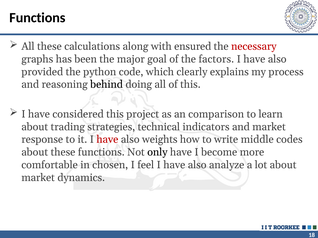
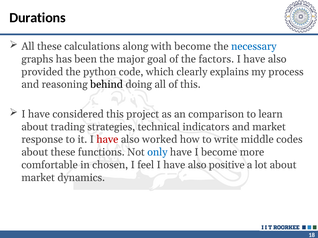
Functions at (37, 18): Functions -> Durations
with ensured: ensured -> become
necessary colour: red -> blue
weights: weights -> worked
only colour: black -> blue
analyze: analyze -> positive
